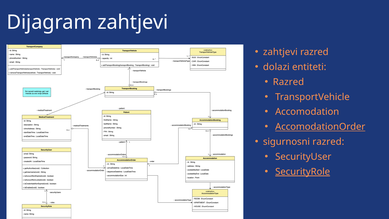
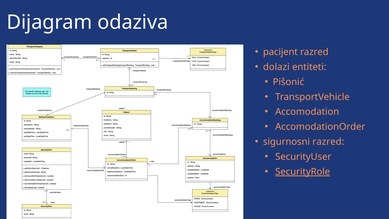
Dijagram zahtjevi: zahtjevi -> odaziva
zahtjevi at (280, 52): zahtjevi -> pacijent
Razred at (288, 82): Razred -> Pišonić
AccomodationOrder underline: present -> none
